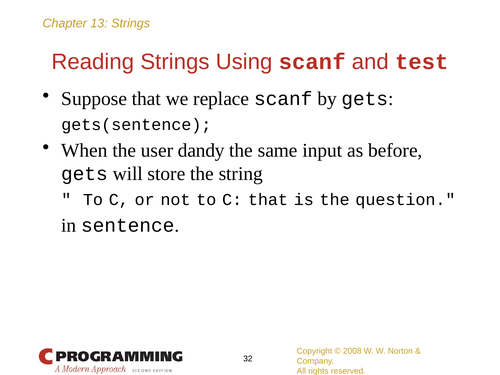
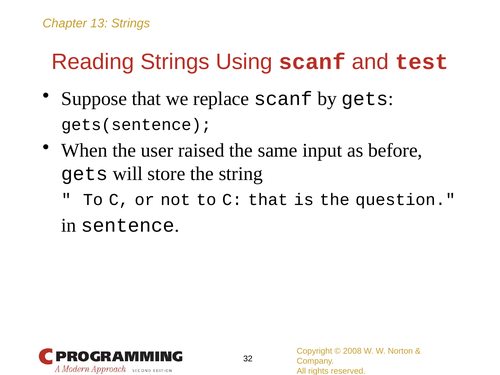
dandy: dandy -> raised
